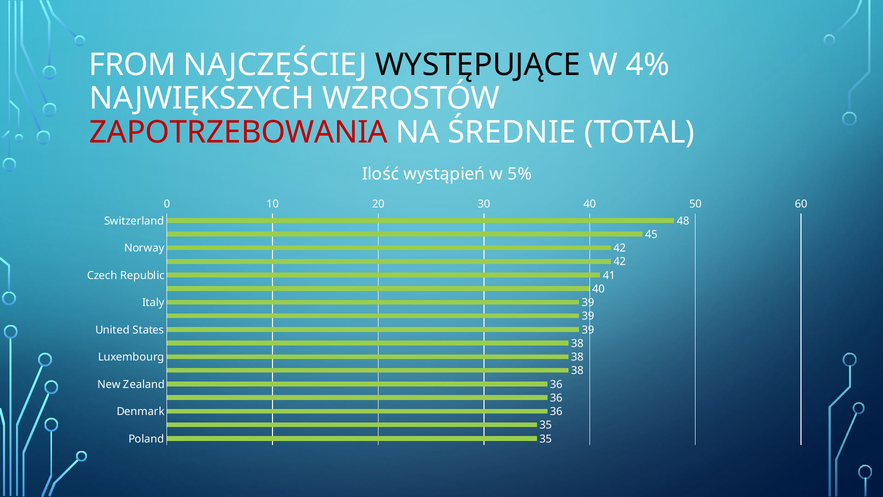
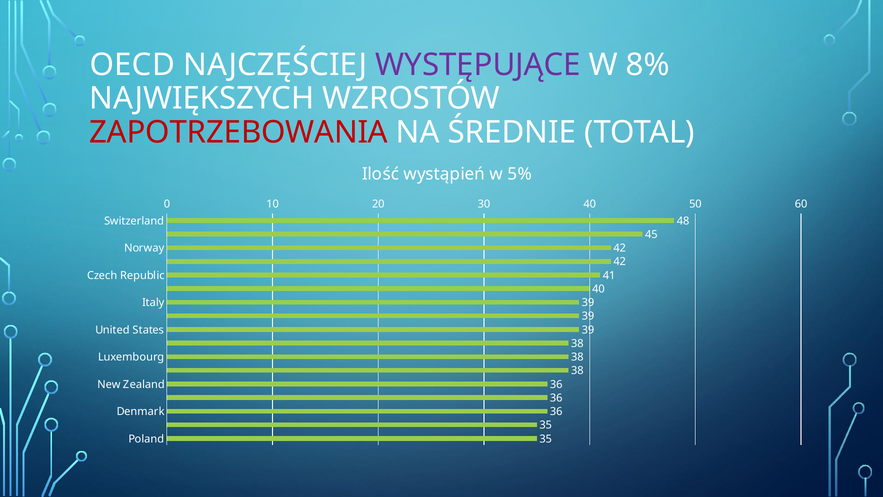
FROM: FROM -> OECD
WYSTĘPUJĄCE colour: black -> purple
4%: 4% -> 8%
